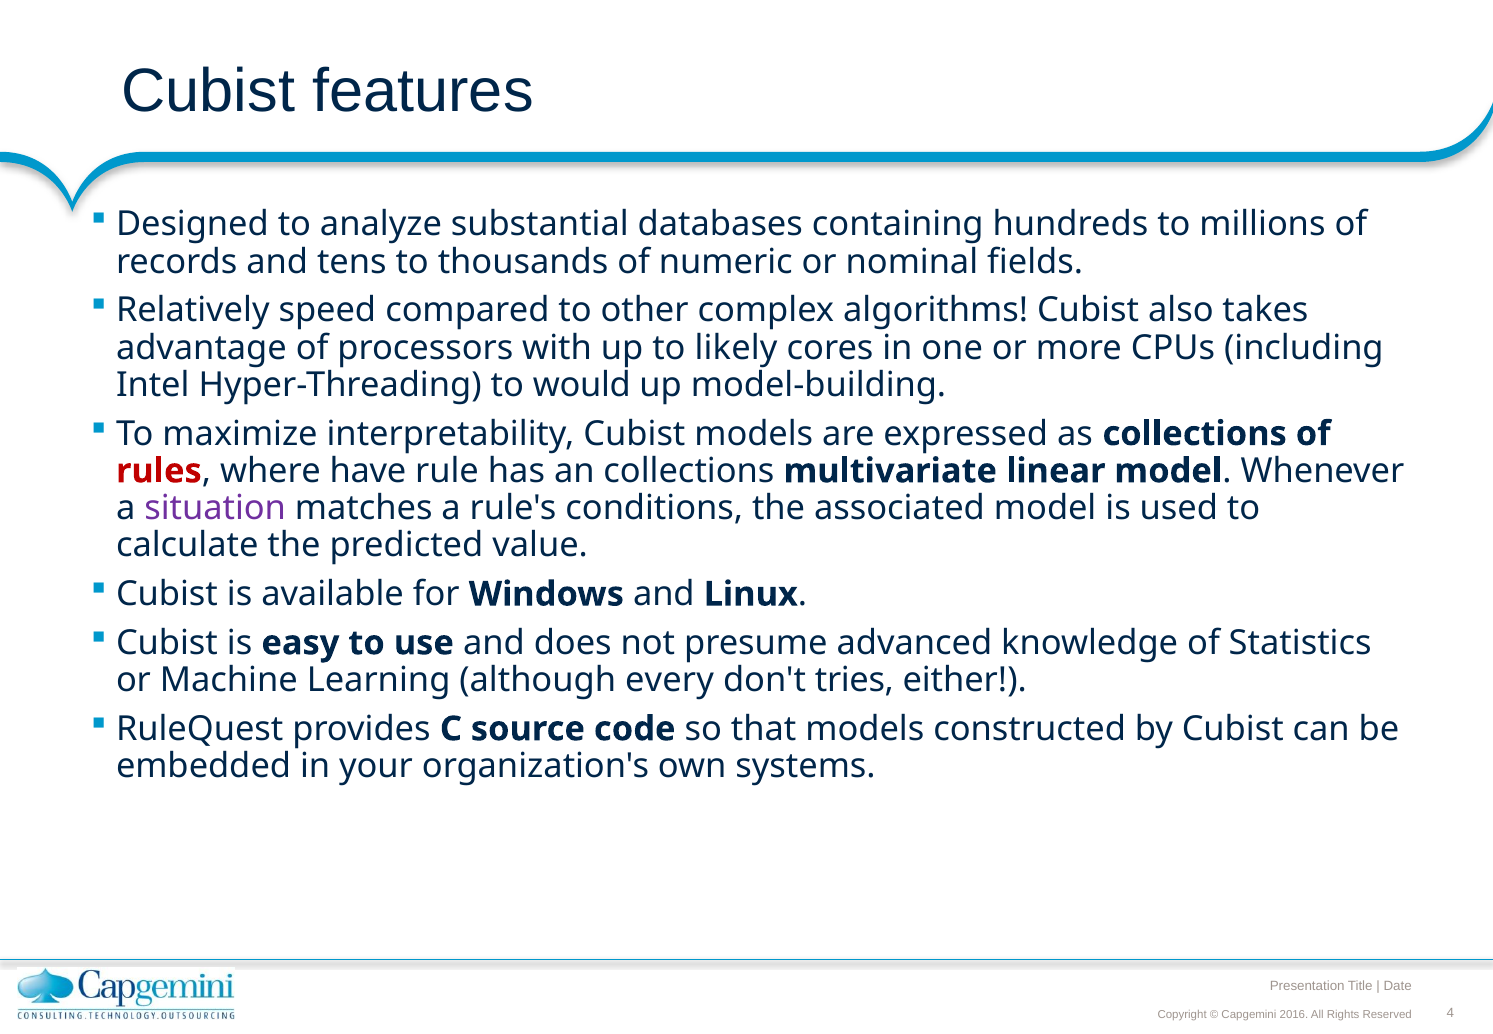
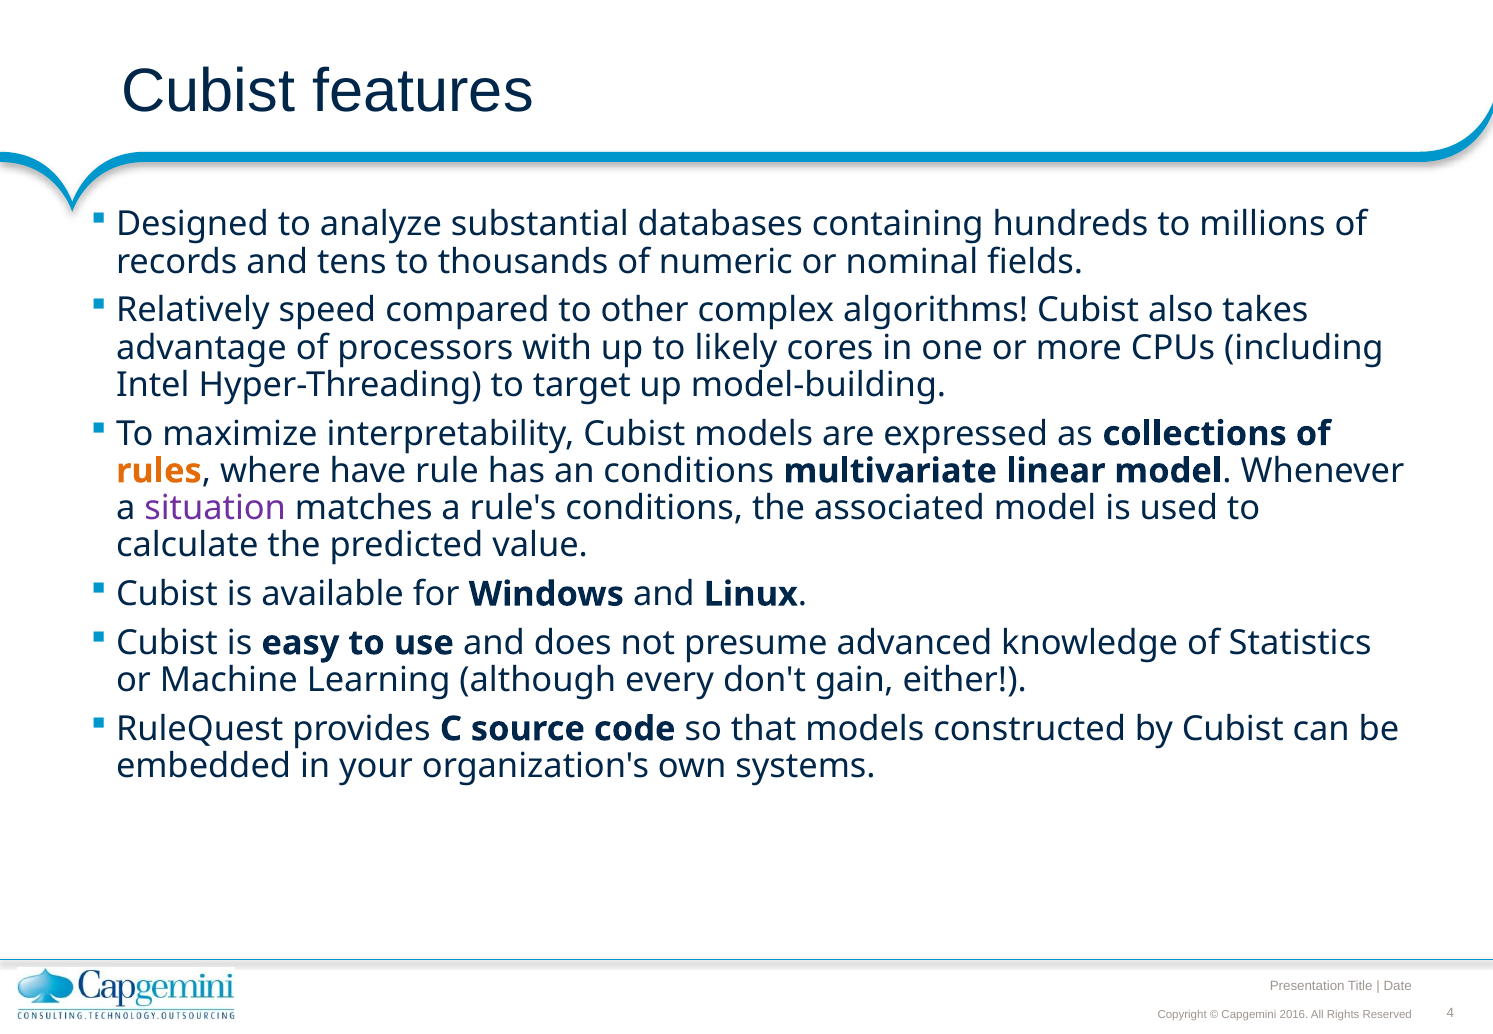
would: would -> target
rules colour: red -> orange
an collections: collections -> conditions
tries: tries -> gain
